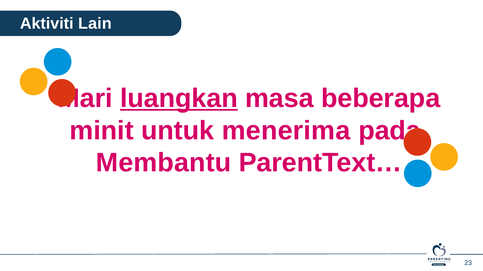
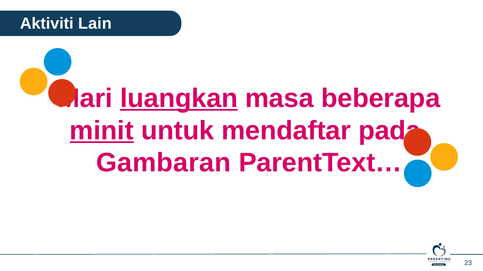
minit underline: none -> present
menerima: menerima -> mendaftar
Membantu: Membantu -> Gambaran
